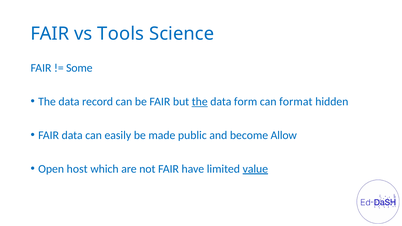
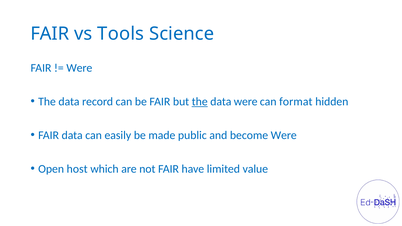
Some at (79, 68): Some -> Were
data form: form -> were
become Allow: Allow -> Were
value underline: present -> none
